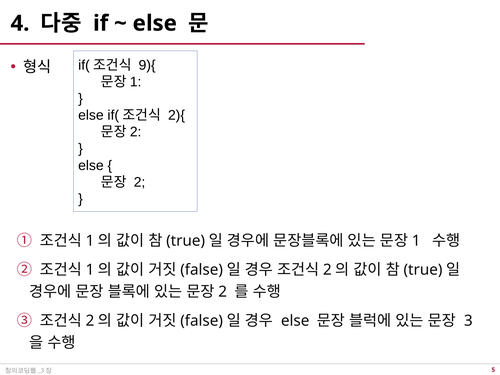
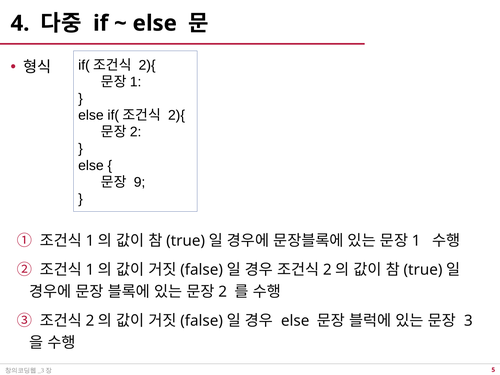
9){ at (147, 65): 9){ -> 2){
2 at (140, 182): 2 -> 9
